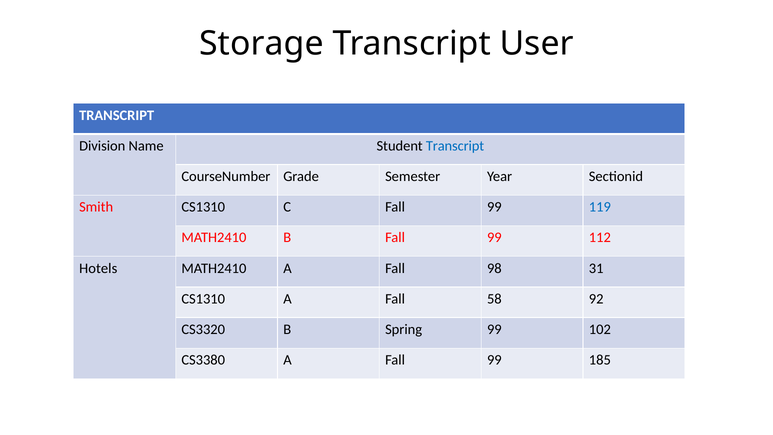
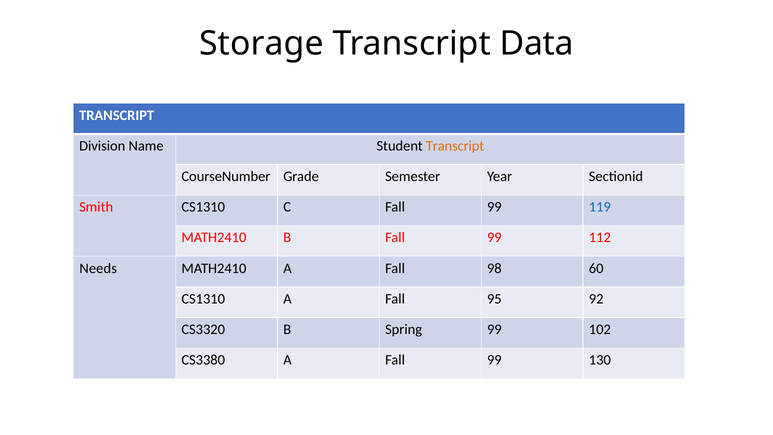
User: User -> Data
Transcript at (455, 146) colour: blue -> orange
Hotels: Hotels -> Needs
31: 31 -> 60
58: 58 -> 95
185: 185 -> 130
